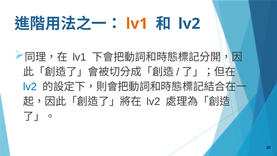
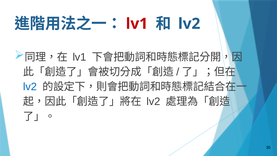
lv1 at (137, 24) colour: orange -> red
